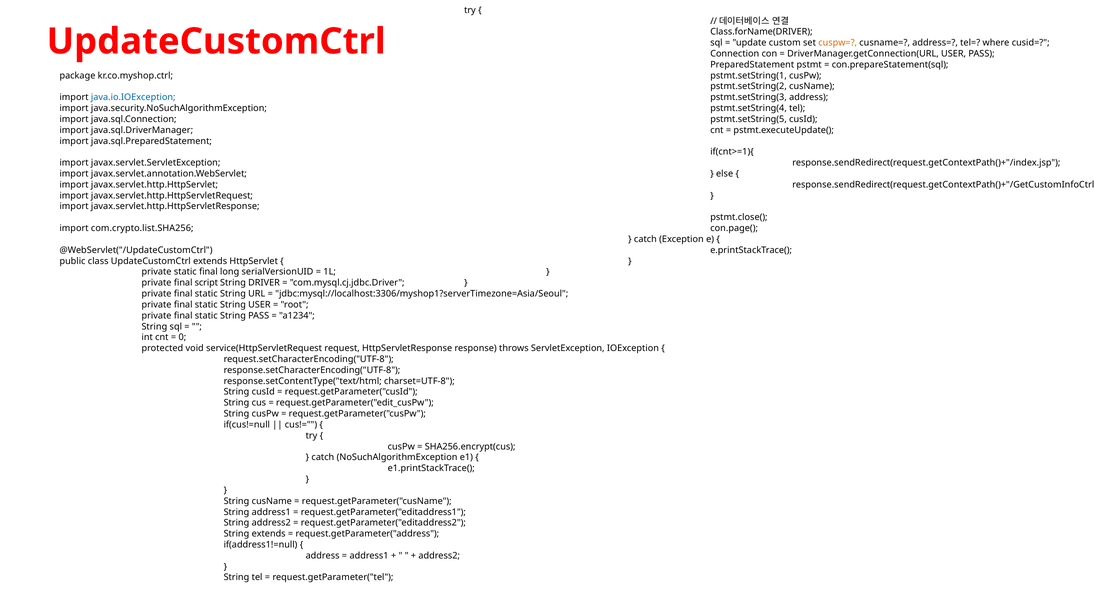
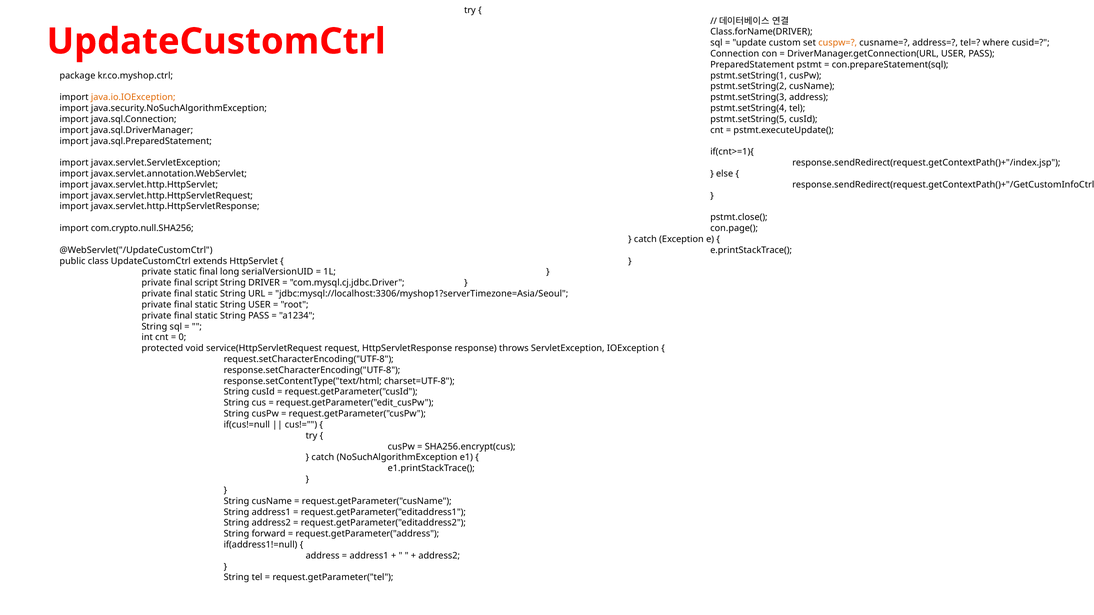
java.io.IOException colour: blue -> orange
com.crypto.list.SHA256: com.crypto.list.SHA256 -> com.crypto.null.SHA256
String extends: extends -> forward
